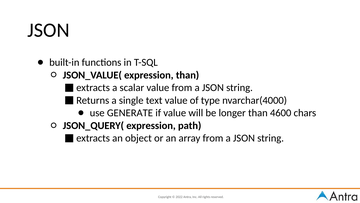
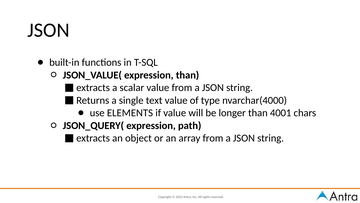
GENERATE: GENERATE -> ELEMENTS
4600: 4600 -> 4001
